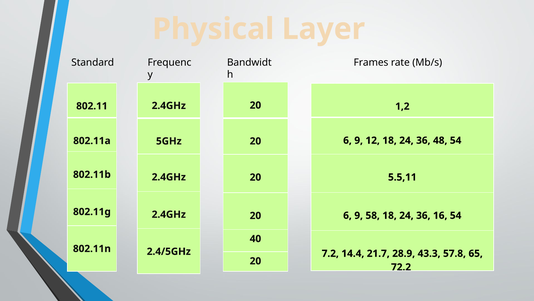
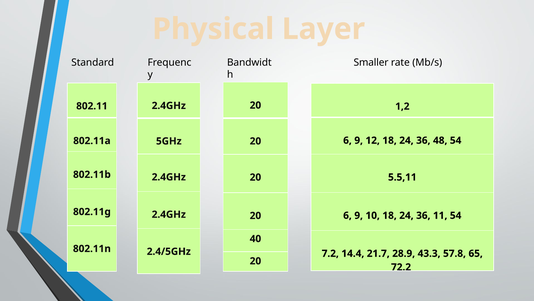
Frames: Frames -> Smaller
58: 58 -> 10
16: 16 -> 11
